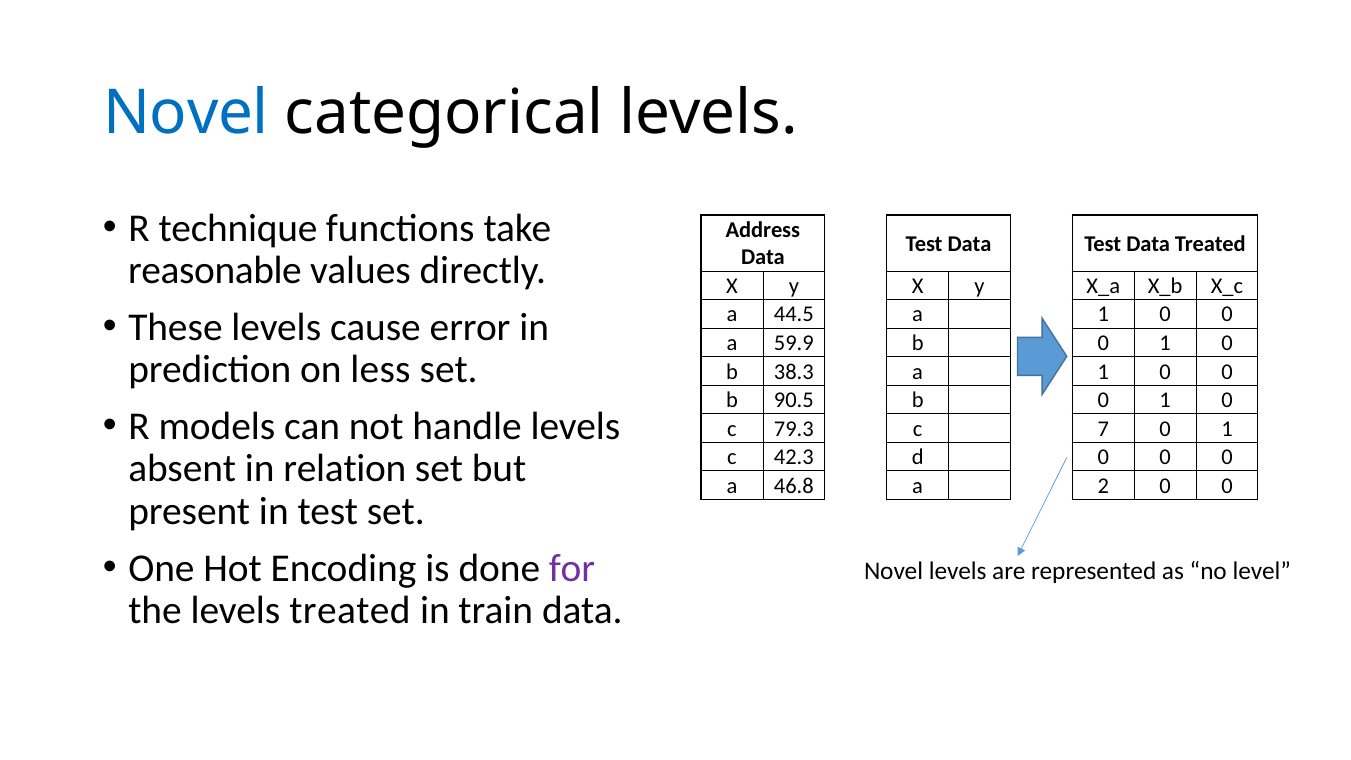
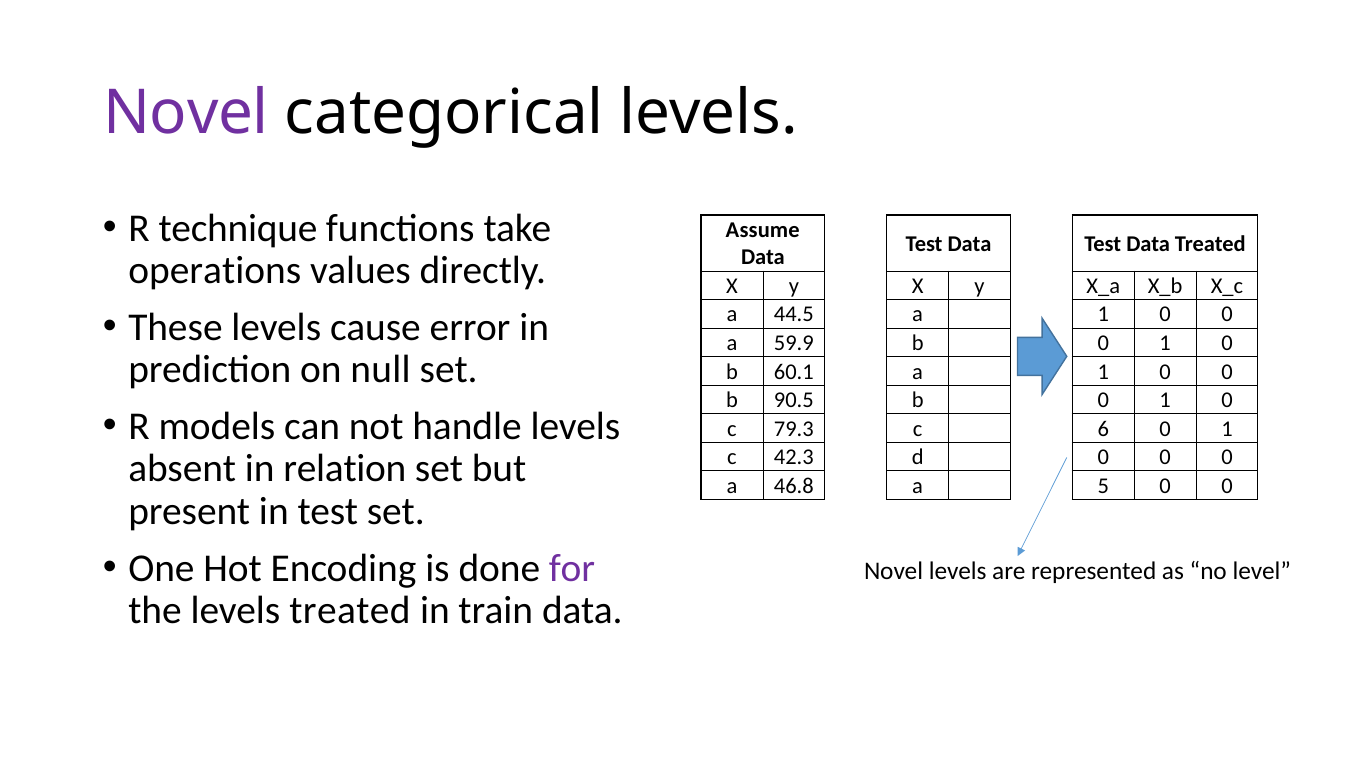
Novel at (186, 113) colour: blue -> purple
Address: Address -> Assume
reasonable: reasonable -> operations
less: less -> null
38.3: 38.3 -> 60.1
7: 7 -> 6
2: 2 -> 5
